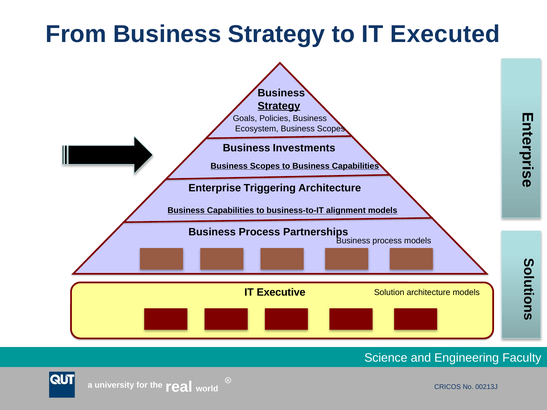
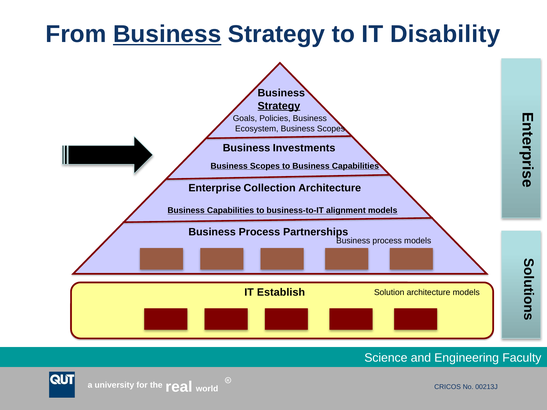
Business at (167, 34) underline: none -> present
Executed: Executed -> Disability
Triggering: Triggering -> Collection
Executive: Executive -> Establish
